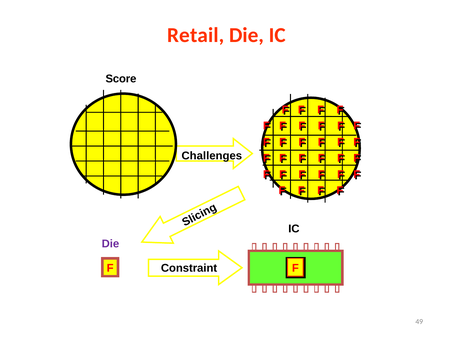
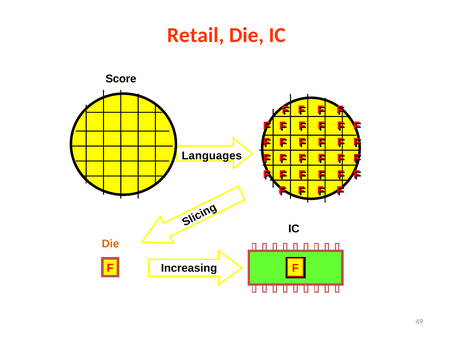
Challenges: Challenges -> Languages
Die at (110, 244) colour: purple -> orange
Constraint: Constraint -> Increasing
